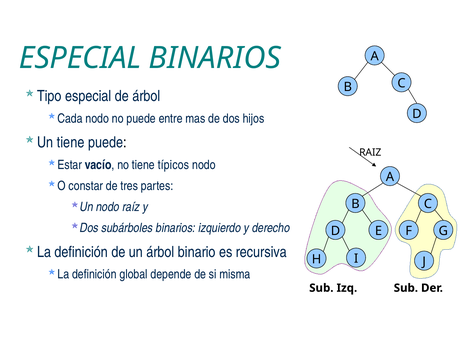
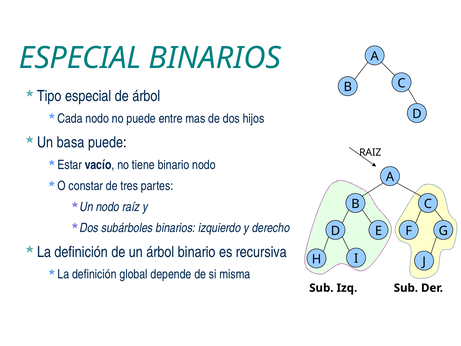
tiene at (71, 142): tiene -> basa
tiene típicos: típicos -> binario
